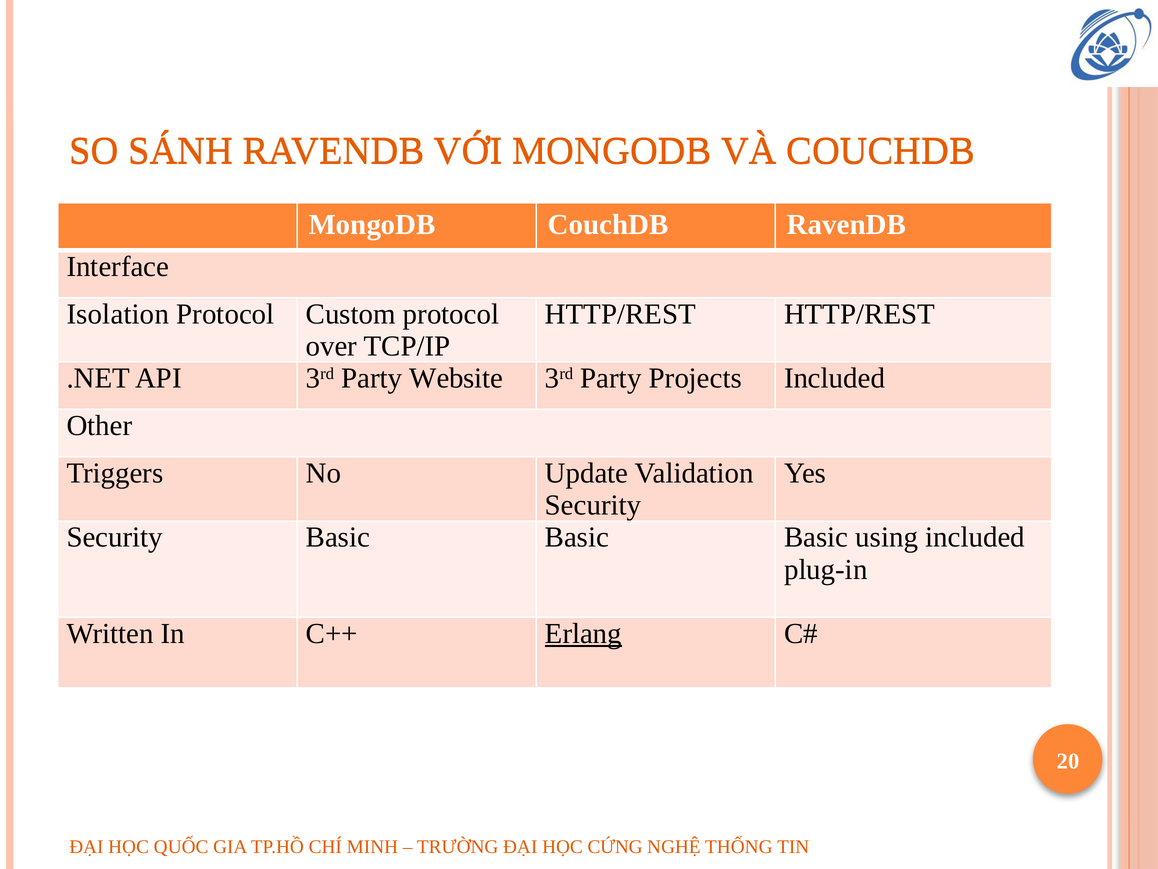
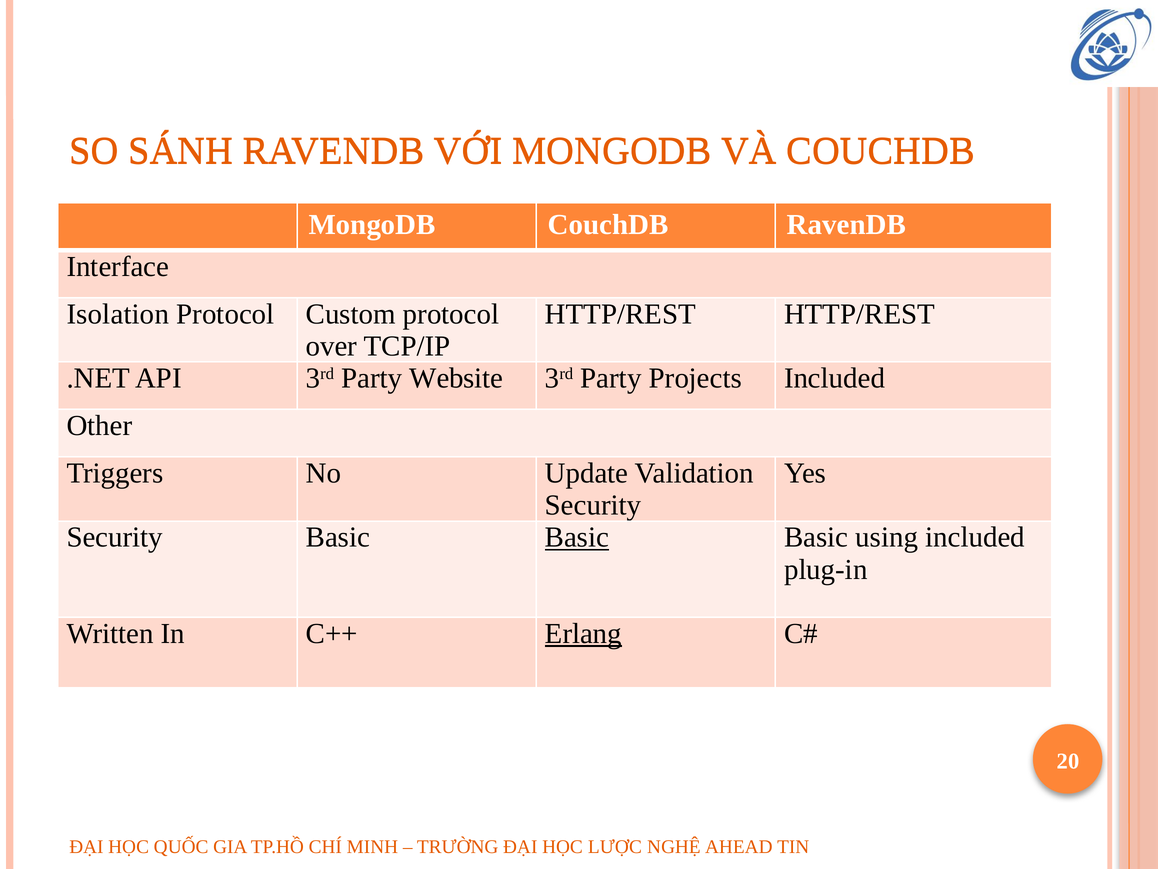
Basic at (577, 537) underline: none -> present
CỨNG: CỨNG -> LƯỢC
THỐNG: THỐNG -> AHEAD
